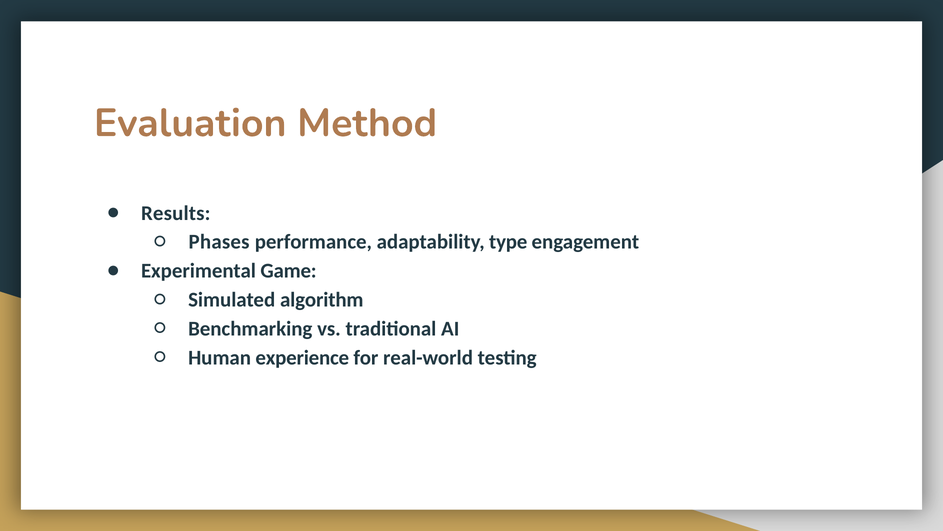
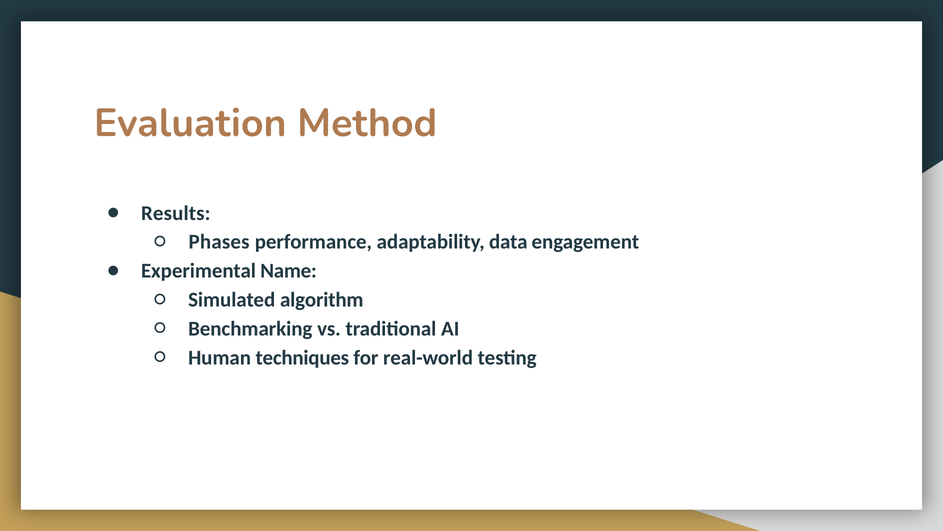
type: type -> data
Game: Game -> Name
experience: experience -> techniques
